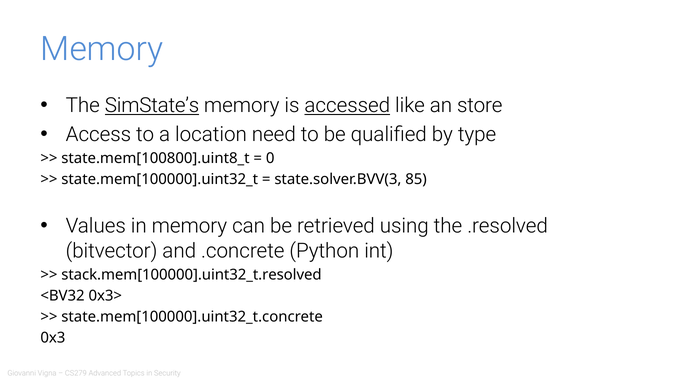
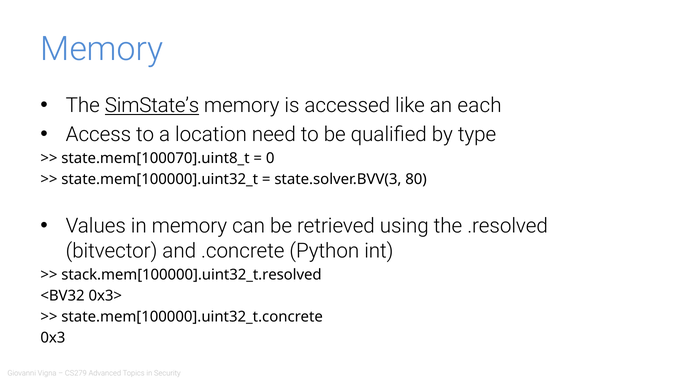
accessed underline: present -> none
store: store -> each
state.mem[100800].uint8_t: state.mem[100800].uint8_t -> state.mem[100070].uint8_t
85: 85 -> 80
